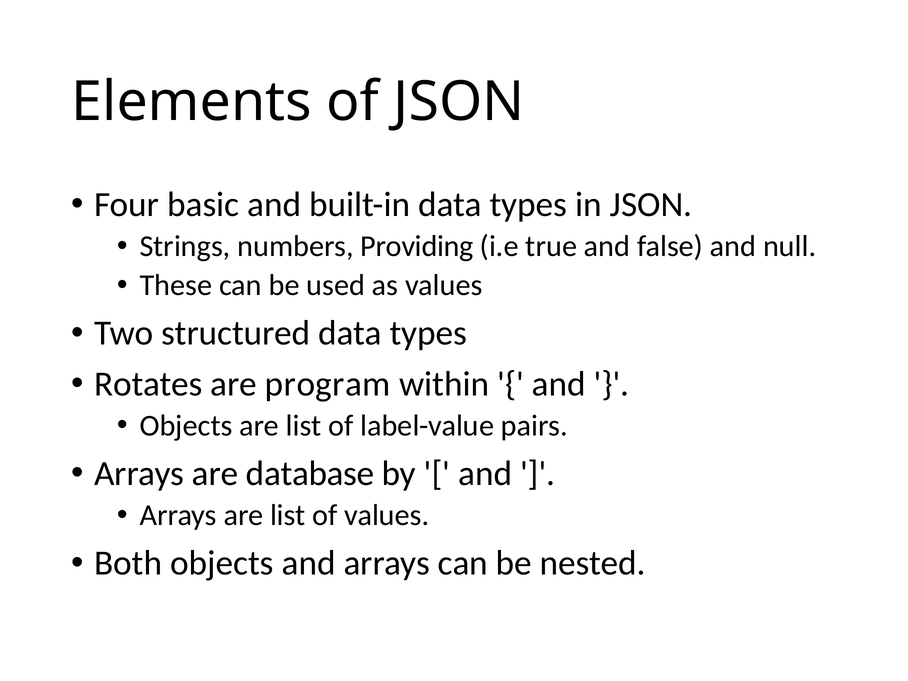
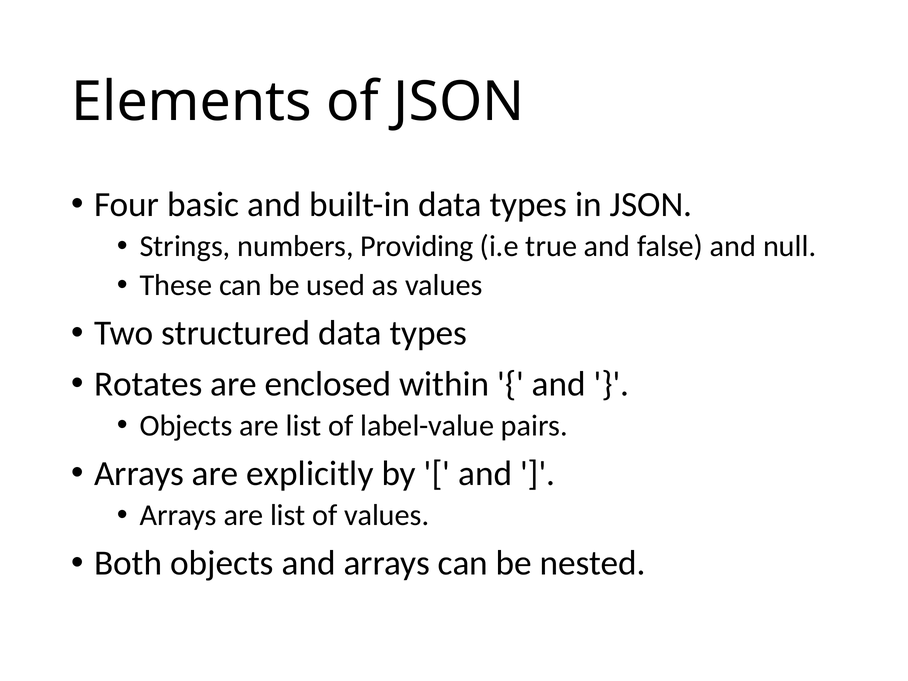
program: program -> enclosed
database: database -> explicitly
